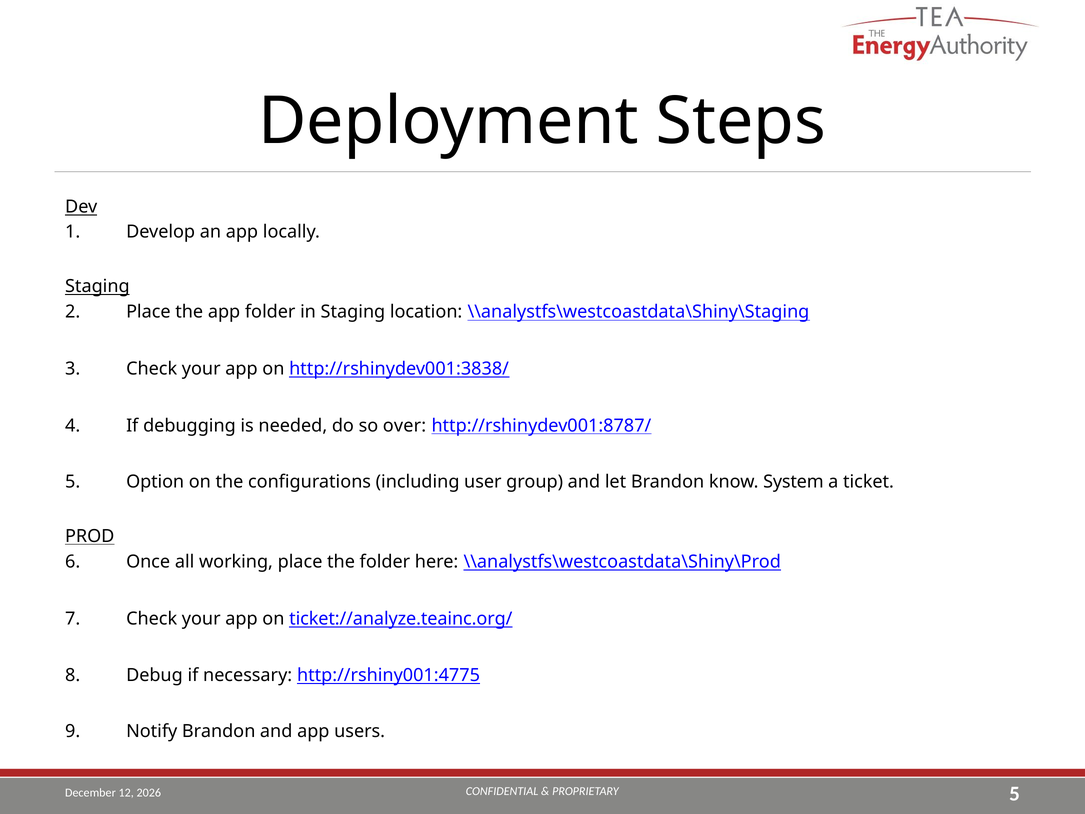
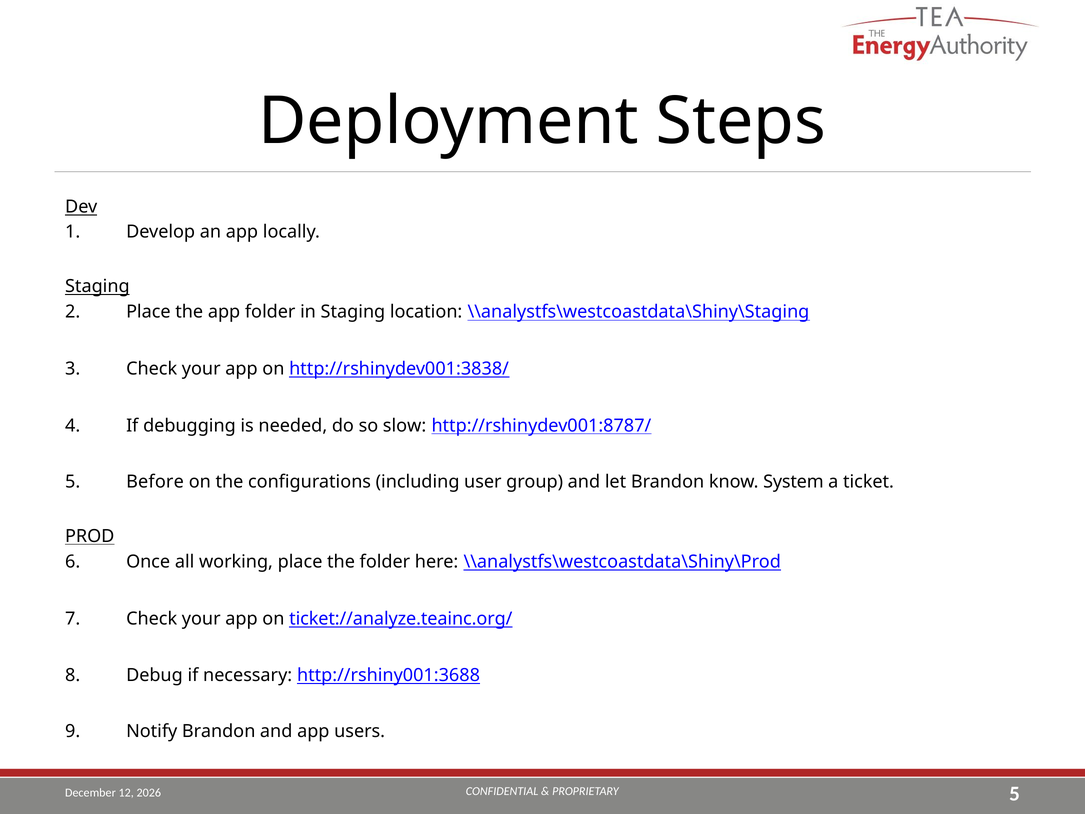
over: over -> slow
Option: Option -> Before
http://rshiny001:4775: http://rshiny001:4775 -> http://rshiny001:3688
